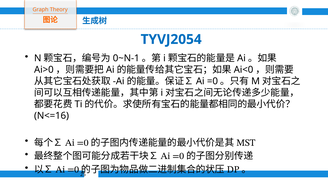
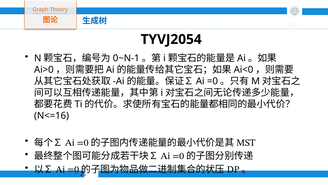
TYVJ2054 colour: blue -> black
